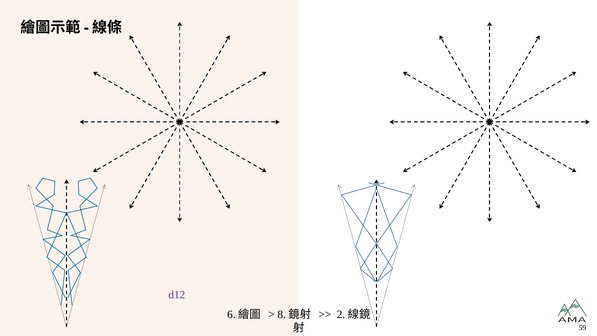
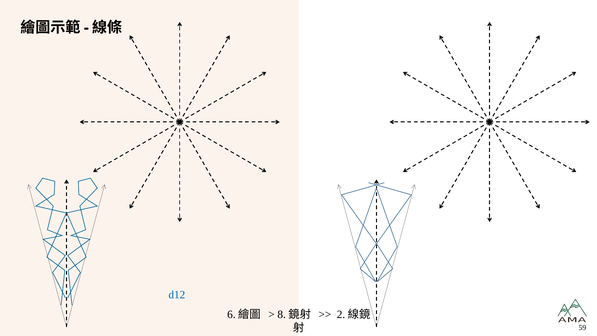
d12 colour: purple -> blue
